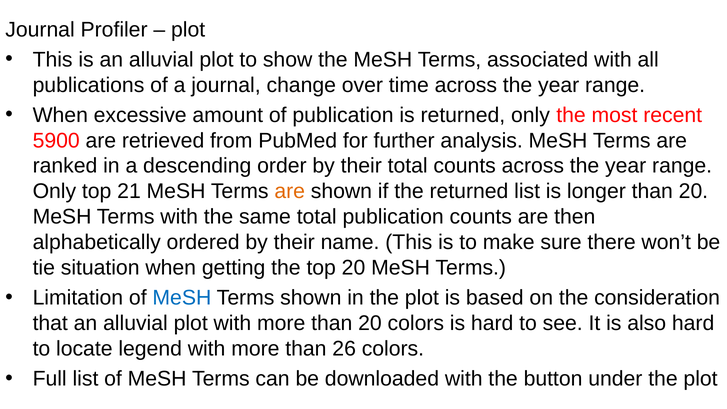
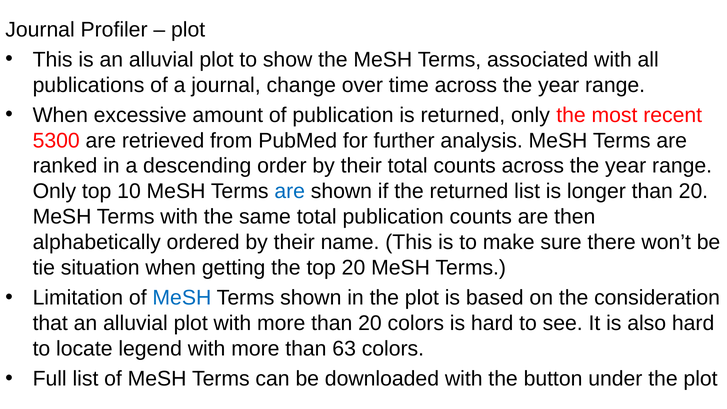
5900: 5900 -> 5300
21: 21 -> 10
are at (290, 191) colour: orange -> blue
26: 26 -> 63
